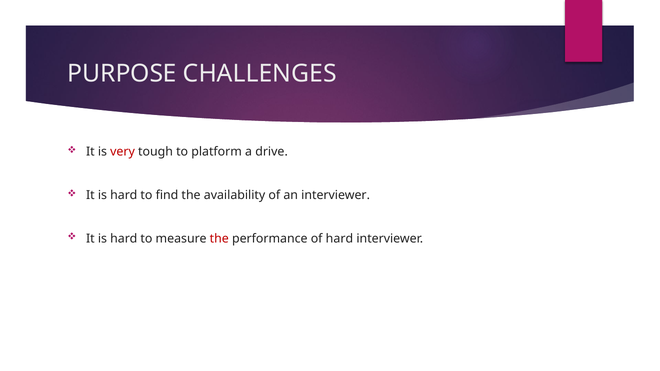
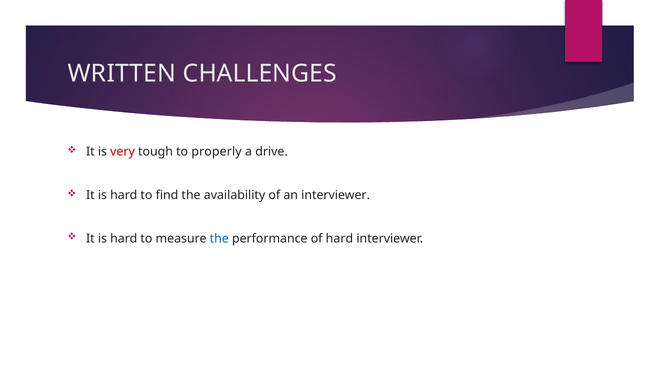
PURPOSE: PURPOSE -> WRITTEN
platform: platform -> properly
the at (219, 239) colour: red -> blue
